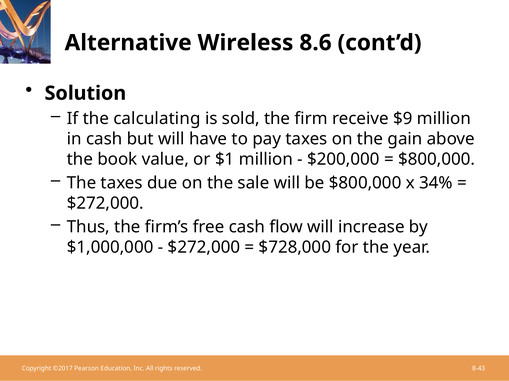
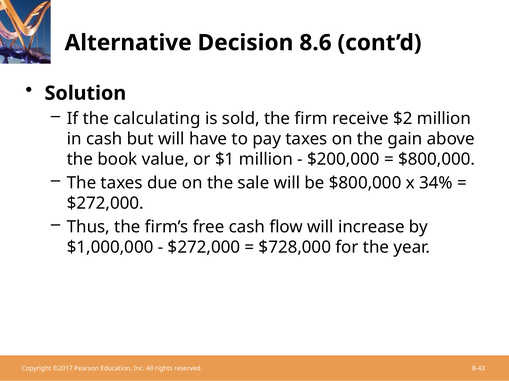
Wireless: Wireless -> Decision
$9: $9 -> $2
